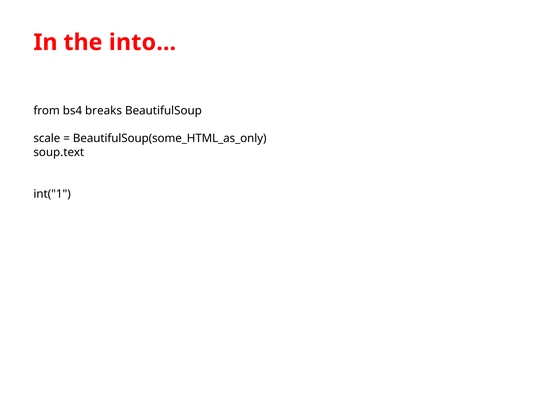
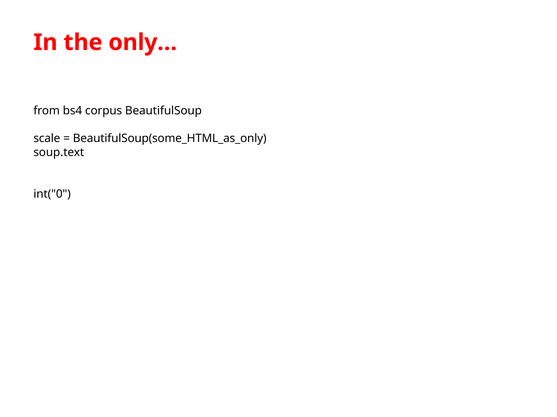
into…: into… -> only…
breaks: breaks -> corpus
int("1: int("1 -> int("0
